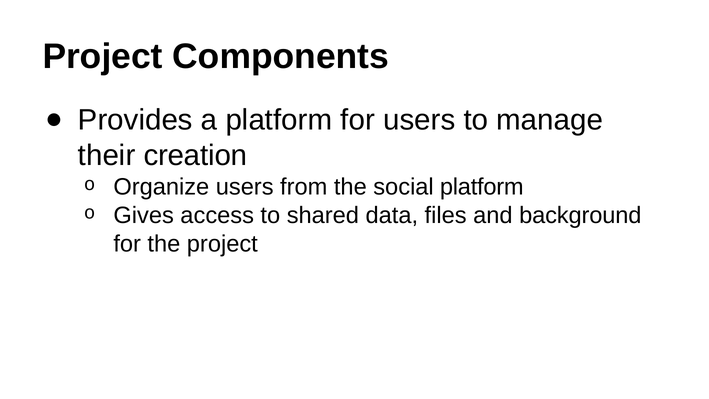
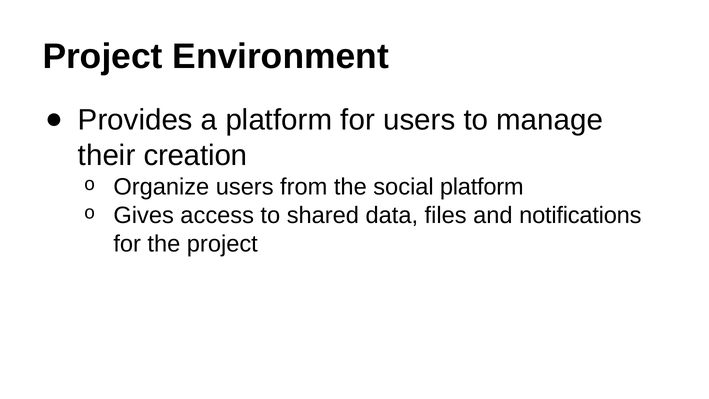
Components: Components -> Environment
background: background -> notifications
